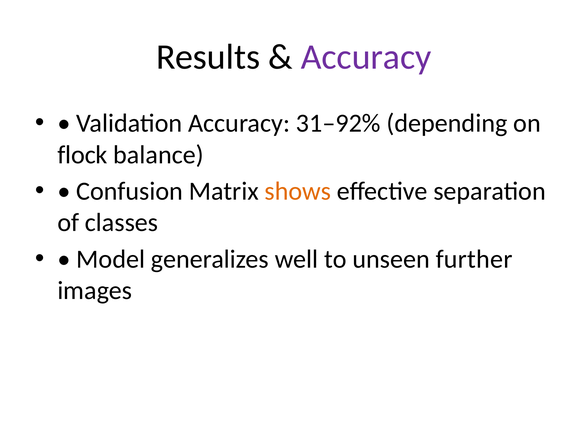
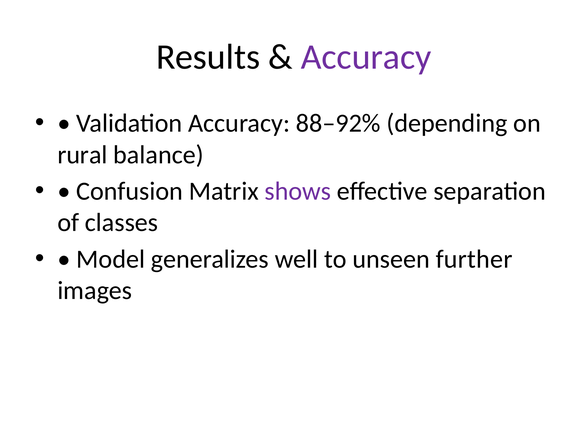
31–92%: 31–92% -> 88–92%
flock: flock -> rural
shows colour: orange -> purple
